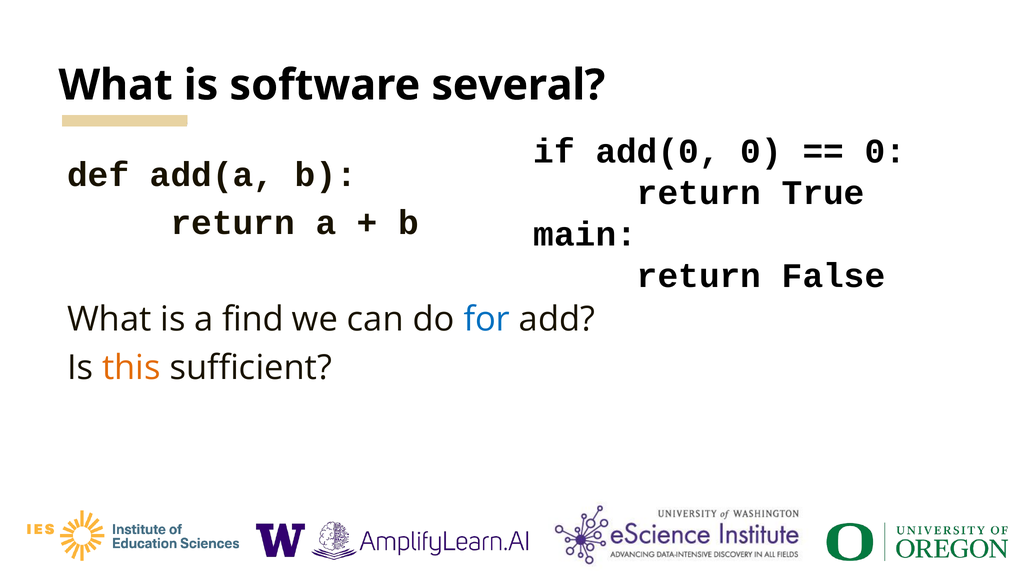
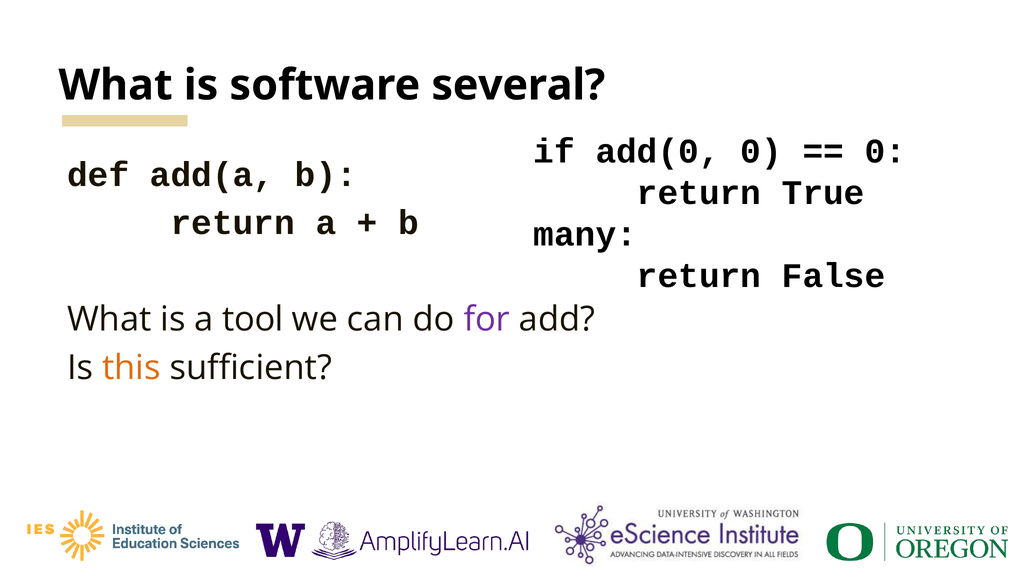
main: main -> many
find: find -> tool
for colour: blue -> purple
